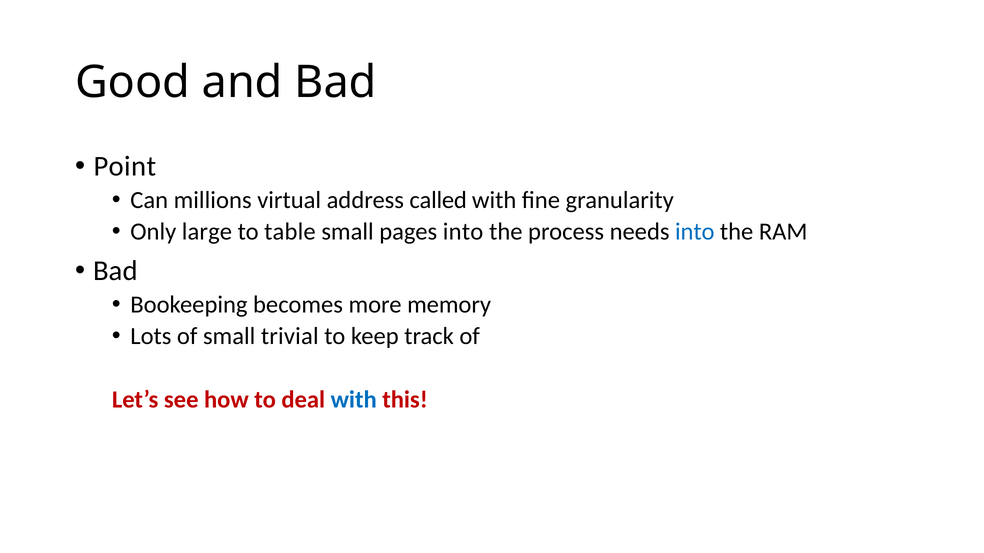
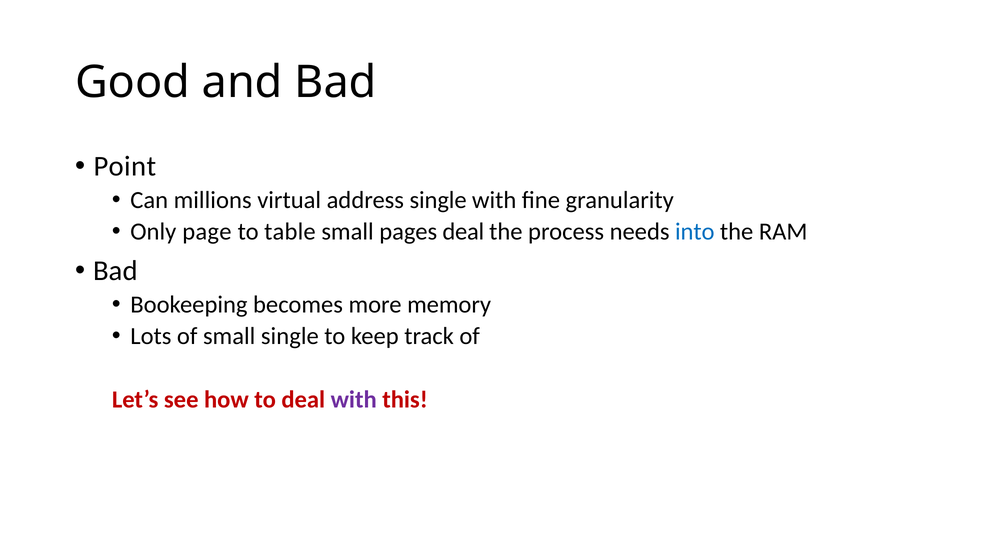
address called: called -> single
large: large -> page
pages into: into -> deal
small trivial: trivial -> single
with at (354, 400) colour: blue -> purple
